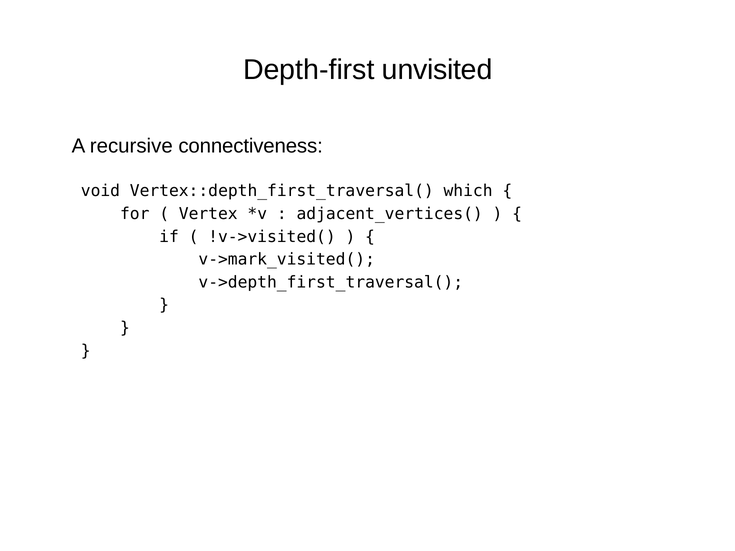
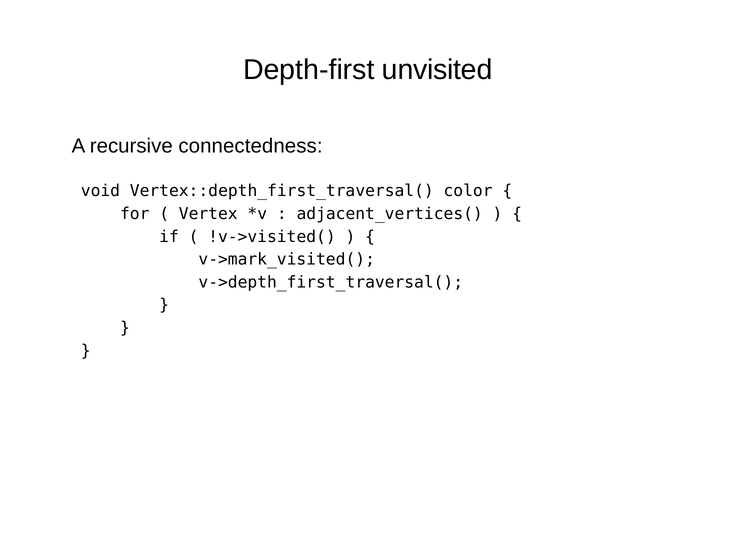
connectiveness: connectiveness -> connectedness
which: which -> color
